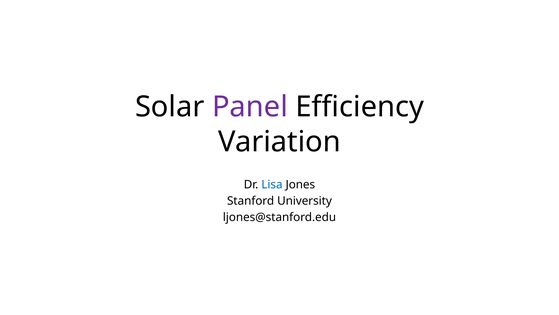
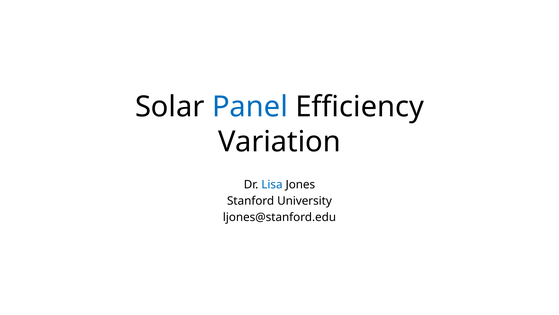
Panel colour: purple -> blue
